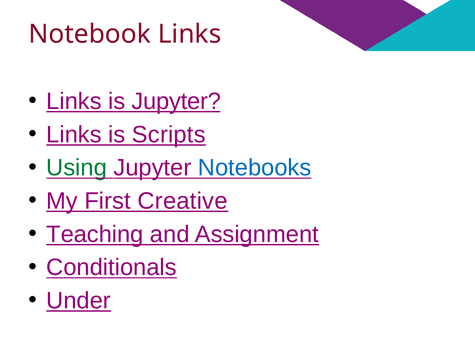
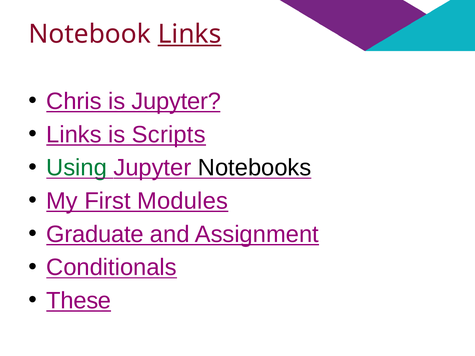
Links at (190, 34) underline: none -> present
Links at (74, 101): Links -> Chris
Notebooks colour: blue -> black
Creative: Creative -> Modules
Teaching: Teaching -> Graduate
Under: Under -> These
